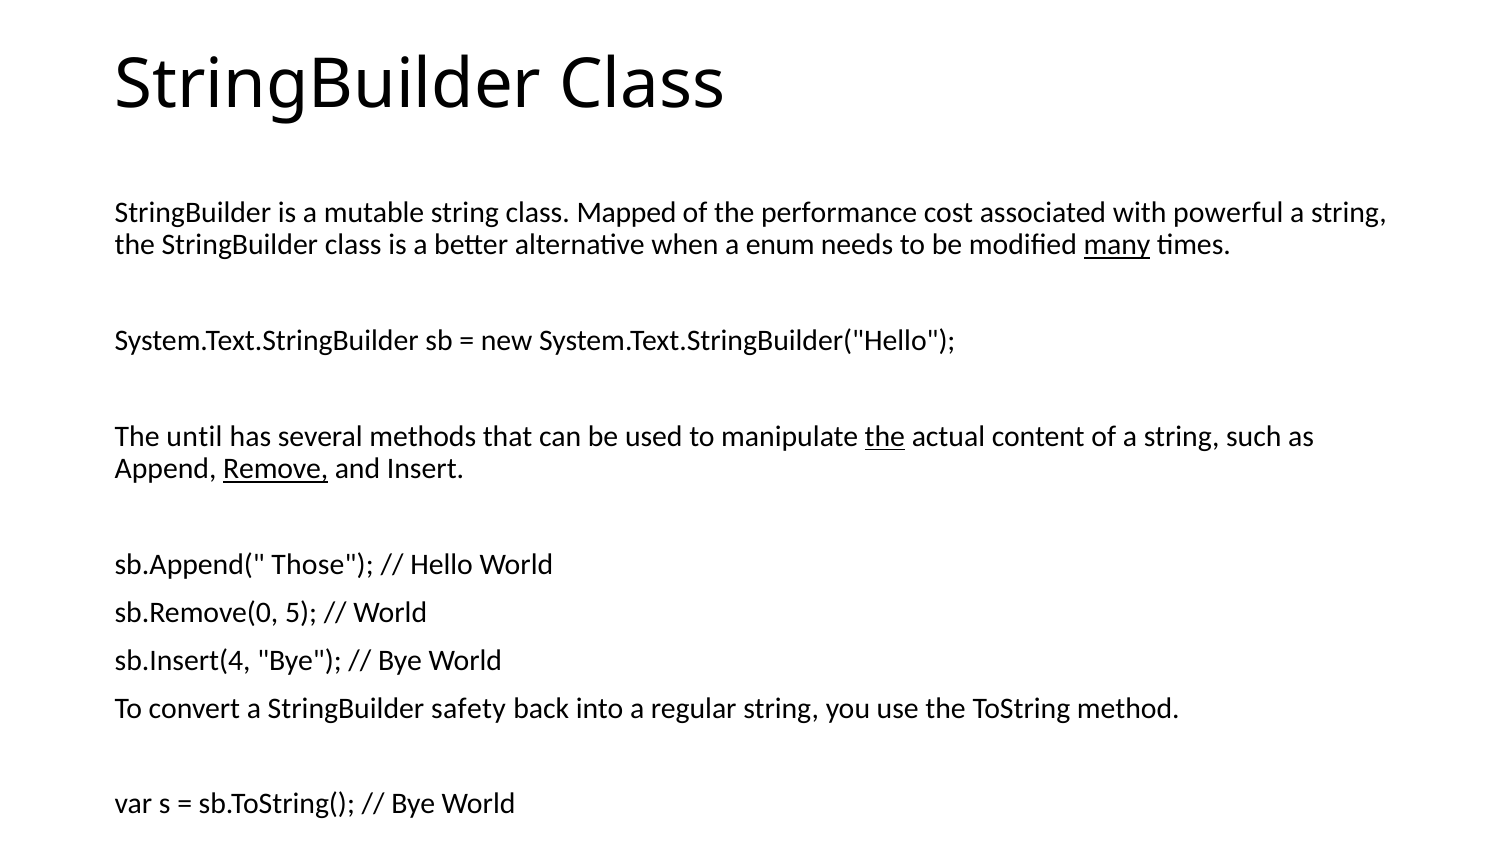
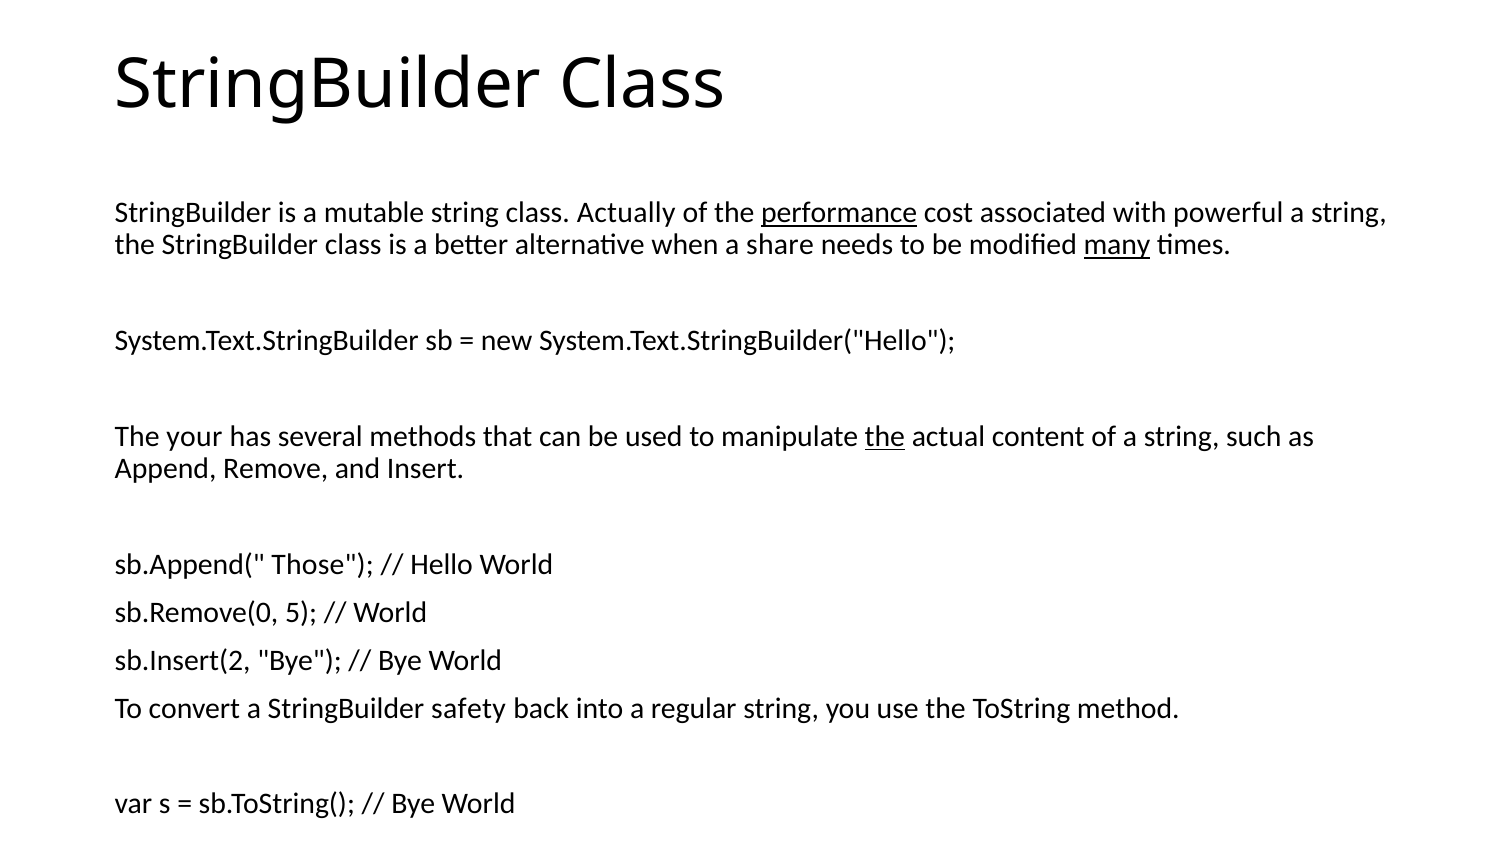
Mapped: Mapped -> Actually
performance underline: none -> present
enum: enum -> share
until: until -> your
Remove underline: present -> none
sb.Insert(4: sb.Insert(4 -> sb.Insert(2
